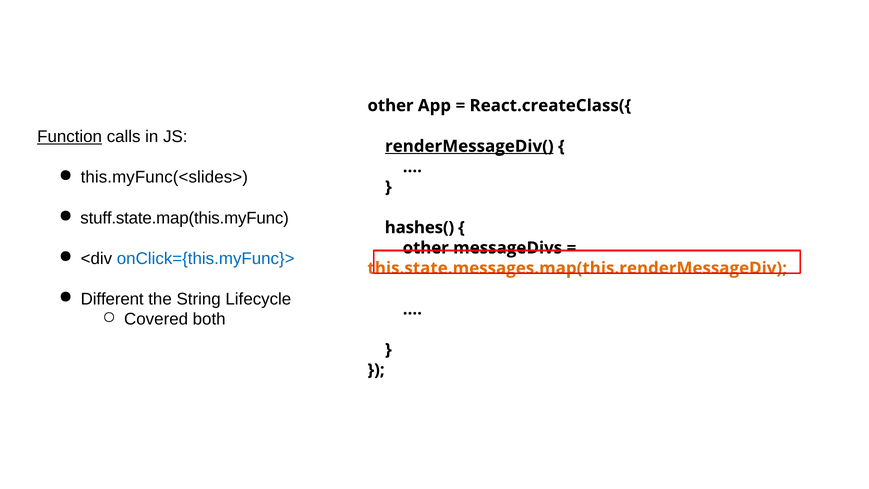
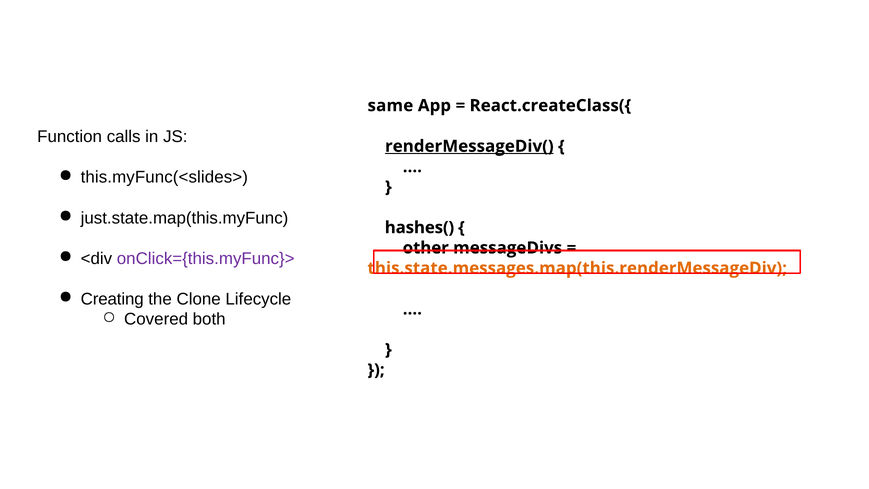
other at (391, 106): other -> same
Function underline: present -> none
stuff.state.map(this.myFunc: stuff.state.map(this.myFunc -> just.state.map(this.myFunc
onClick={this.myFunc}> colour: blue -> purple
Different: Different -> Creating
String: String -> Clone
